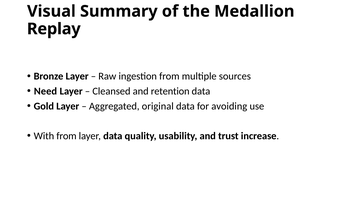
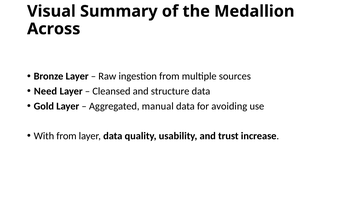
Replay: Replay -> Across
retention: retention -> structure
original: original -> manual
